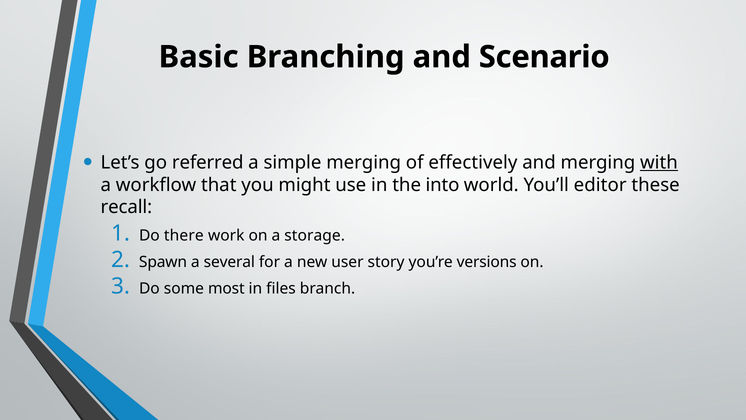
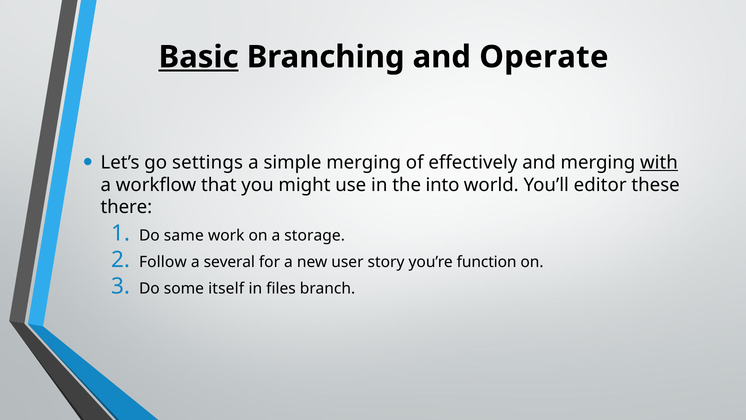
Basic underline: none -> present
Scenario: Scenario -> Operate
referred: referred -> settings
recall: recall -> there
there: there -> same
Spawn: Spawn -> Follow
versions: versions -> function
most: most -> itself
